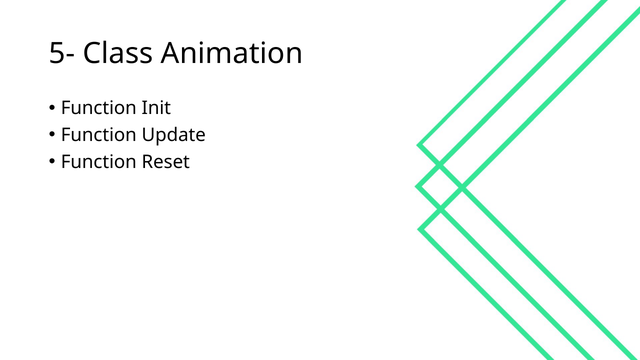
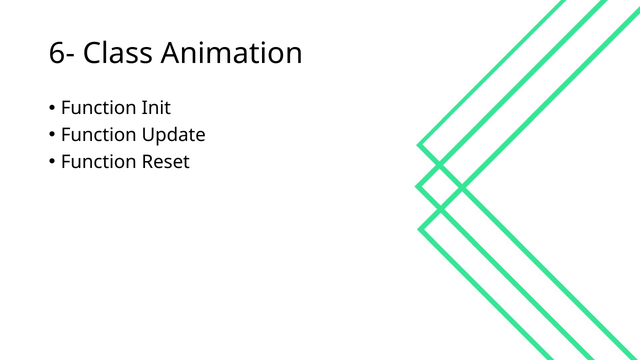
5-: 5- -> 6-
